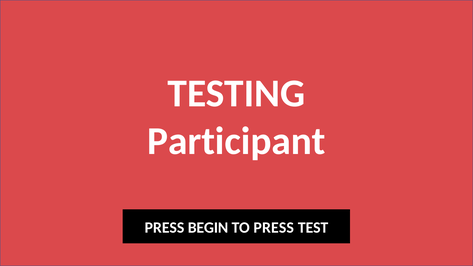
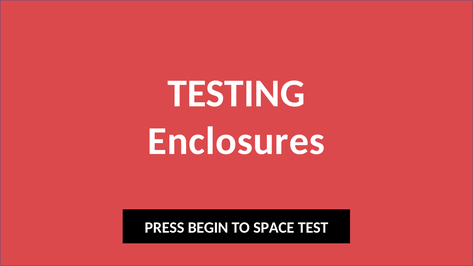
Participant: Participant -> Enclosures
TO PRESS: PRESS -> SPACE
